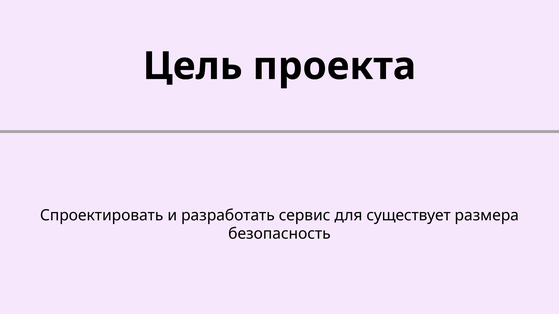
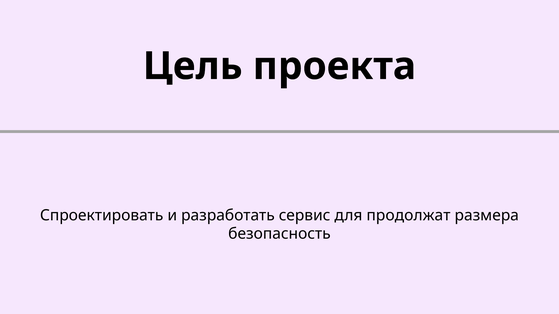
существует: существует -> продолжат
